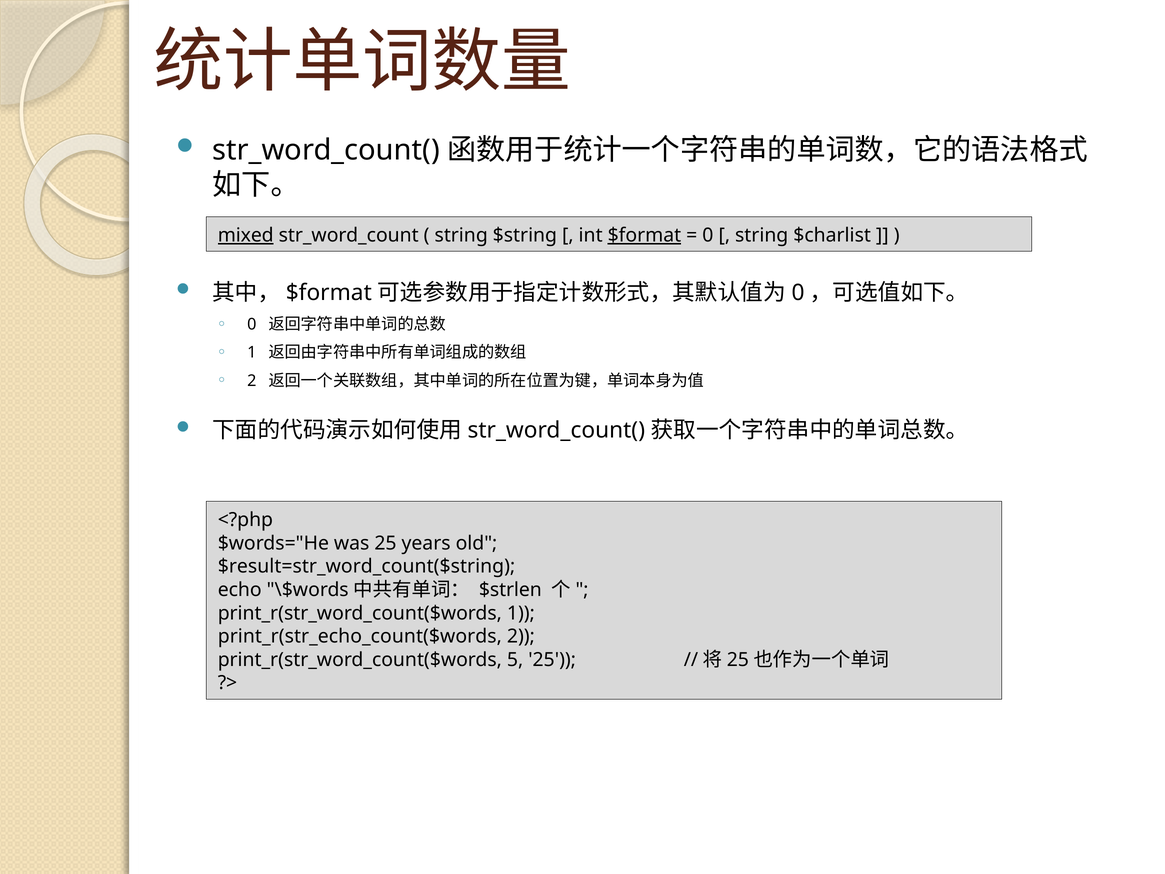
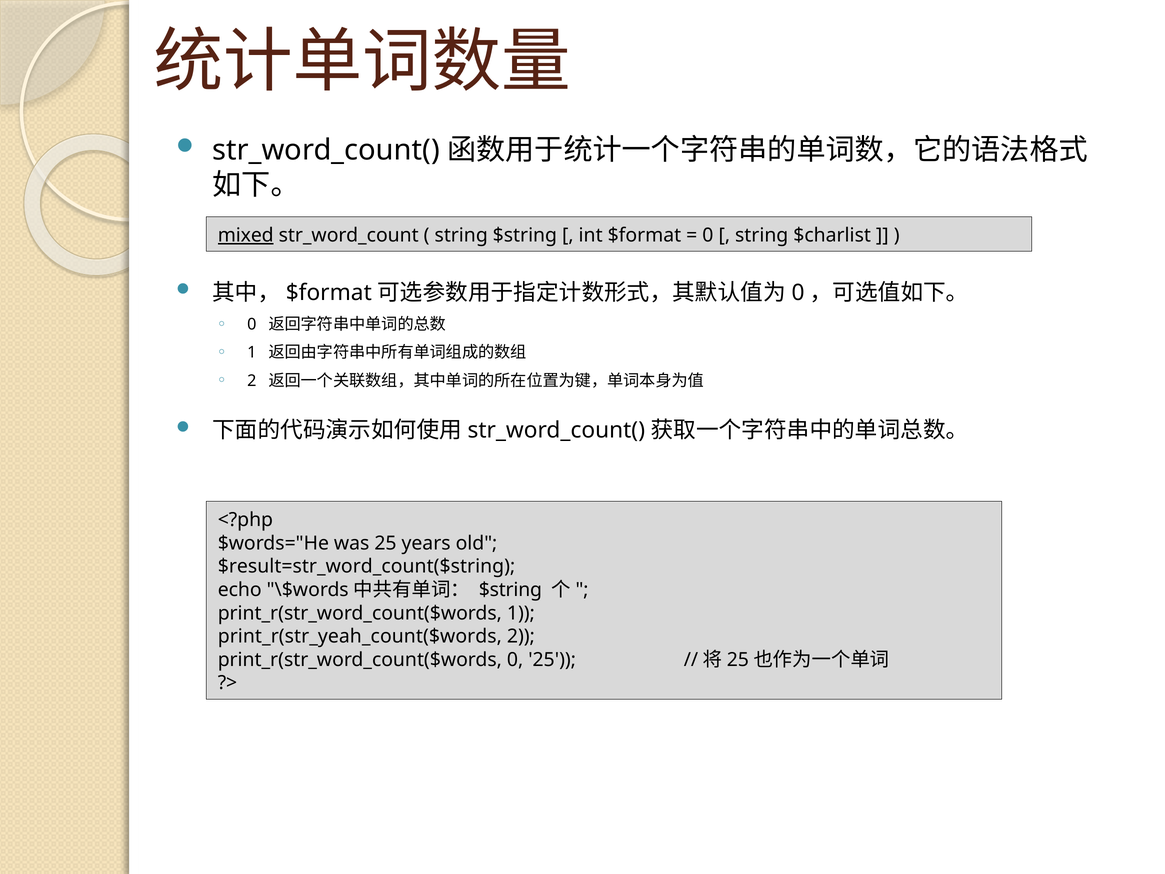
$format underline: present -> none
$strlen at (510, 590): $strlen -> $string
print_r(str_echo_count($words: print_r(str_echo_count($words -> print_r(str_yeah_count($words
print_r(str_word_count($words 5: 5 -> 0
